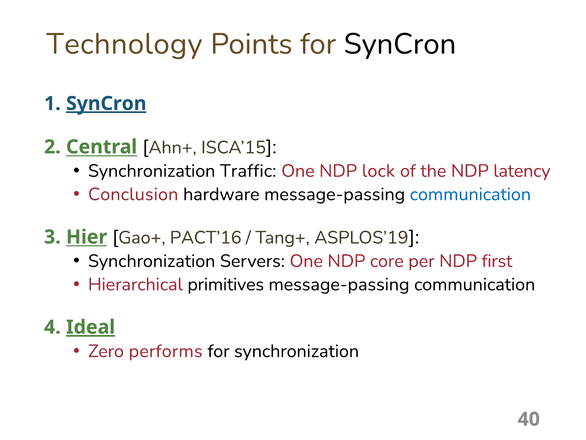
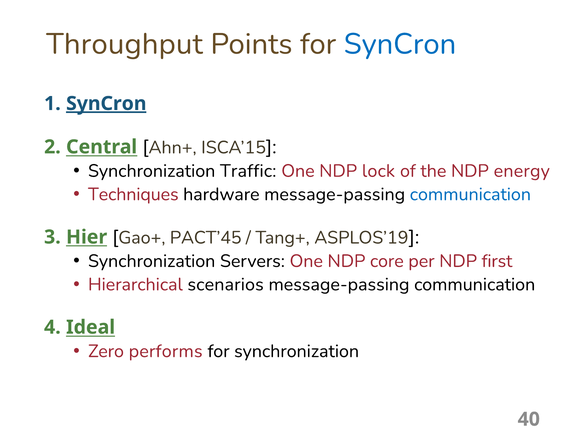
Technology: Technology -> Throughput
SynCron at (400, 44) colour: black -> blue
latency: latency -> energy
Conclusion: Conclusion -> Techniques
PACT’16: PACT’16 -> PACT’45
primitives: primitives -> scenarios
Ideal underline: present -> none
